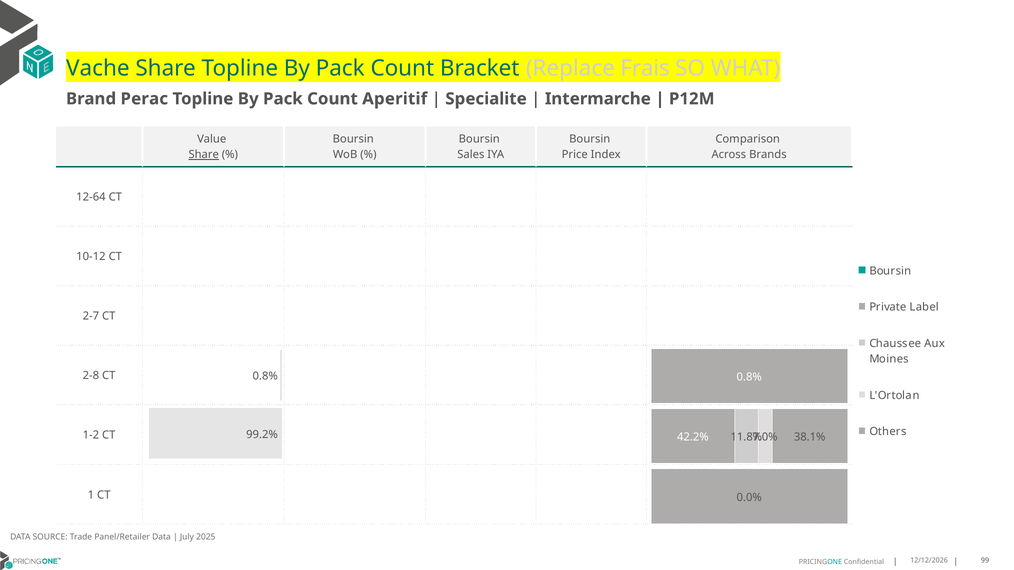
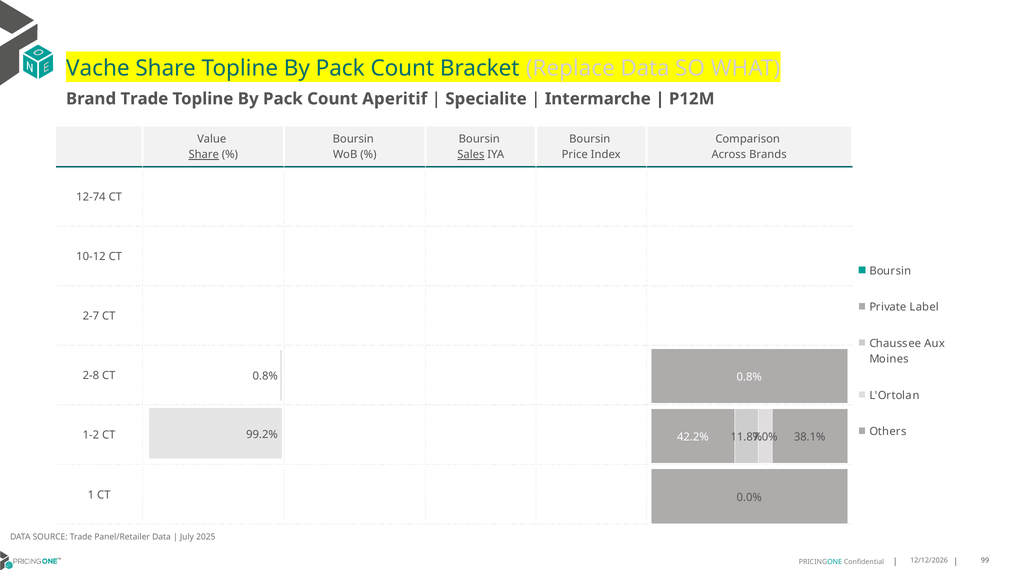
Replace Frais: Frais -> Data
Brand Perac: Perac -> Trade
Sales underline: none -> present
12-64: 12-64 -> 12-74
